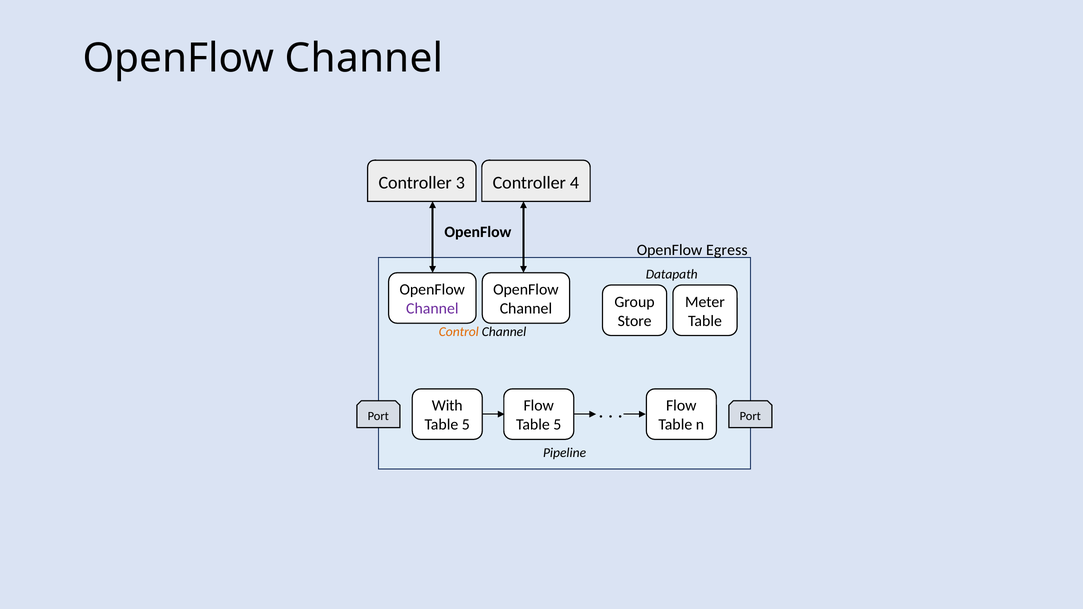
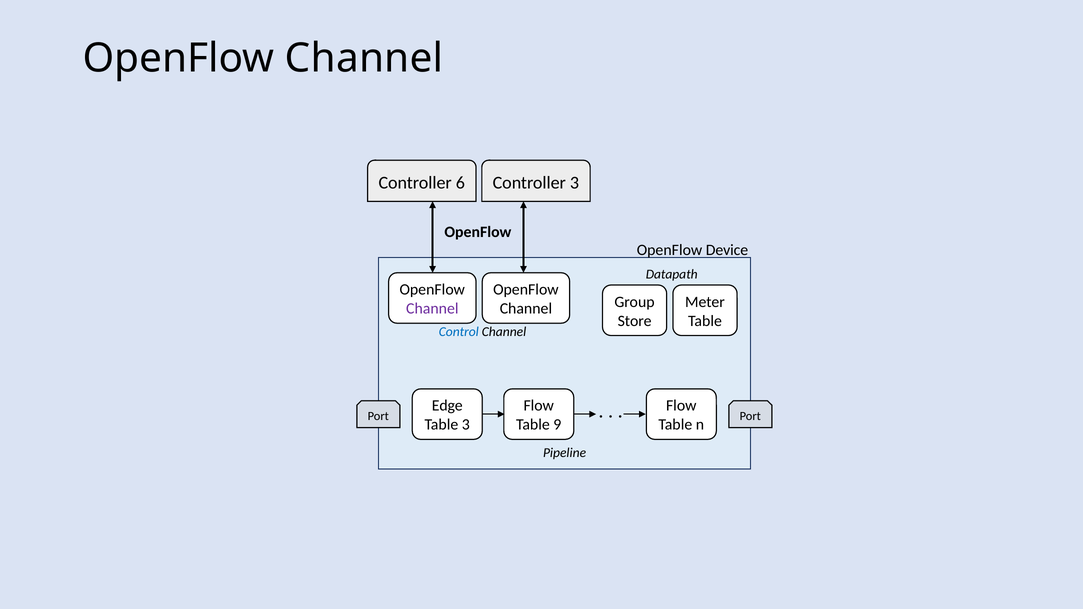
3: 3 -> 6
Controller 4: 4 -> 3
Egress: Egress -> Device
Control colour: orange -> blue
With: With -> Edge
5 at (466, 425): 5 -> 3
5 at (557, 425): 5 -> 9
